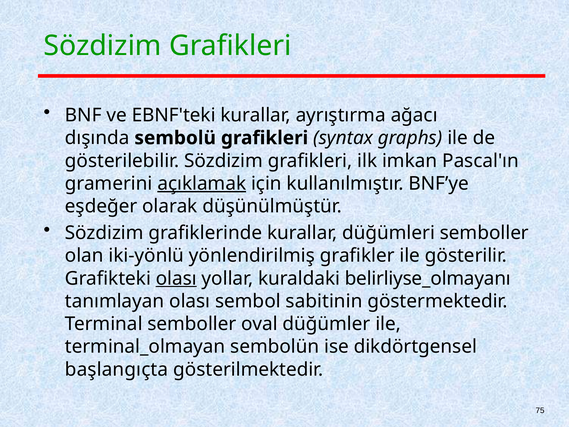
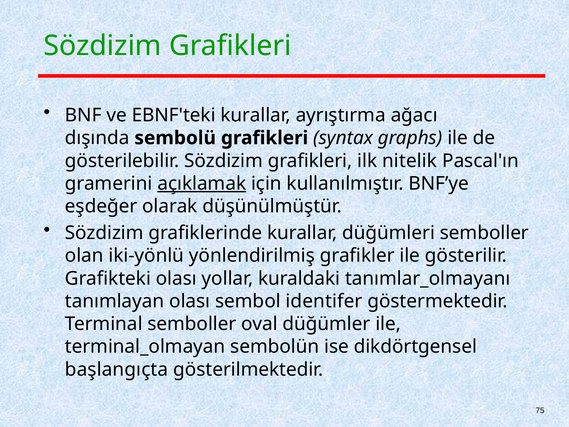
imkan: imkan -> nitelik
olası at (176, 278) underline: present -> none
belirliyse_olmayanı: belirliyse_olmayanı -> tanımlar_olmayanı
sabitinin: sabitinin -> identifer
